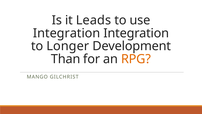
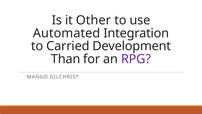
Leads: Leads -> Other
Integration at (67, 33): Integration -> Automated
Longer: Longer -> Carried
RPG colour: orange -> purple
